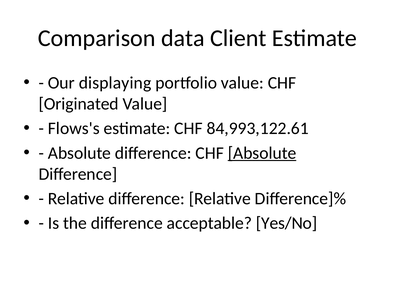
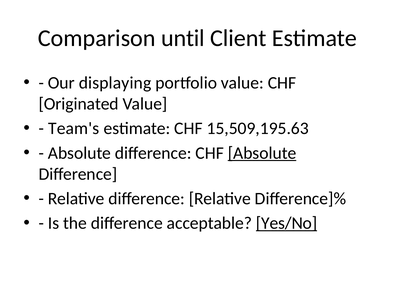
data: data -> until
Flows's: Flows's -> Team's
84,993,122.61: 84,993,122.61 -> 15,509,195.63
Yes/No underline: none -> present
